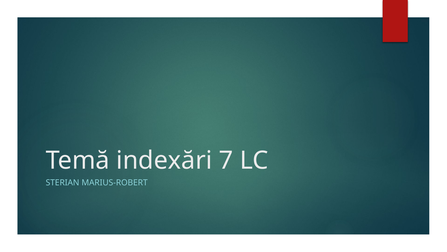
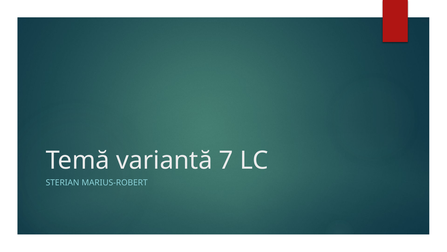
indexări: indexări -> variantă
